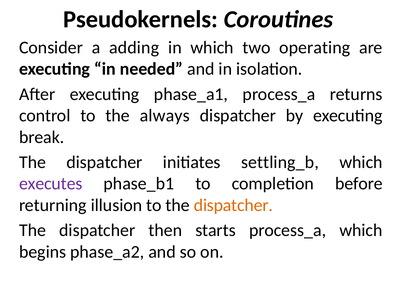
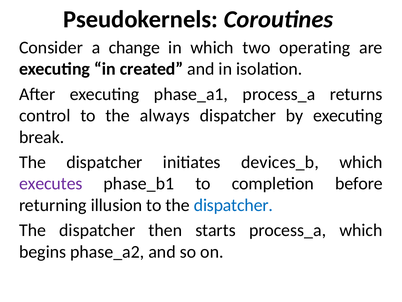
adding: adding -> change
needed: needed -> created
settling_b: settling_b -> devices_b
dispatcher at (233, 205) colour: orange -> blue
